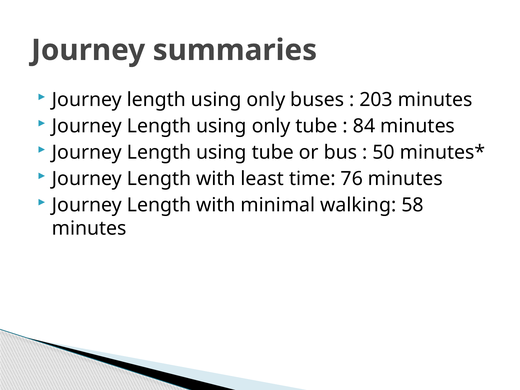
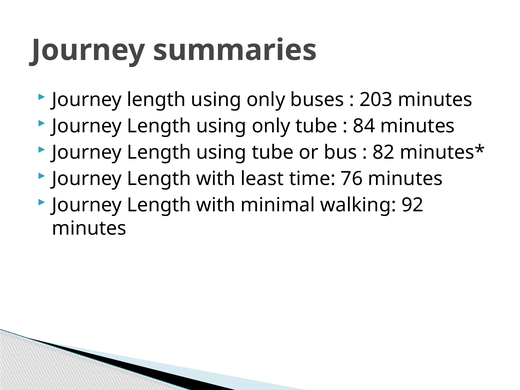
50: 50 -> 82
58: 58 -> 92
